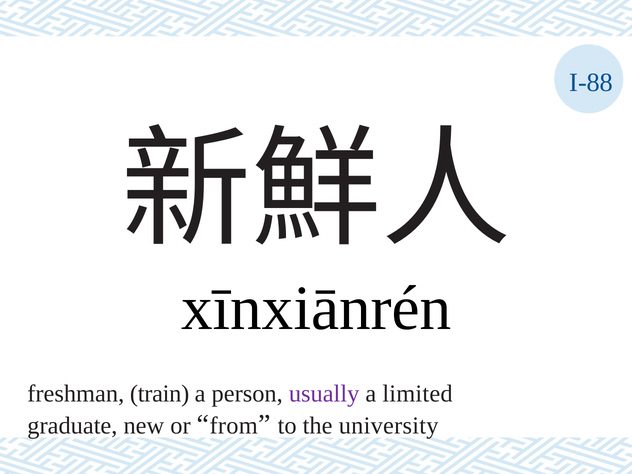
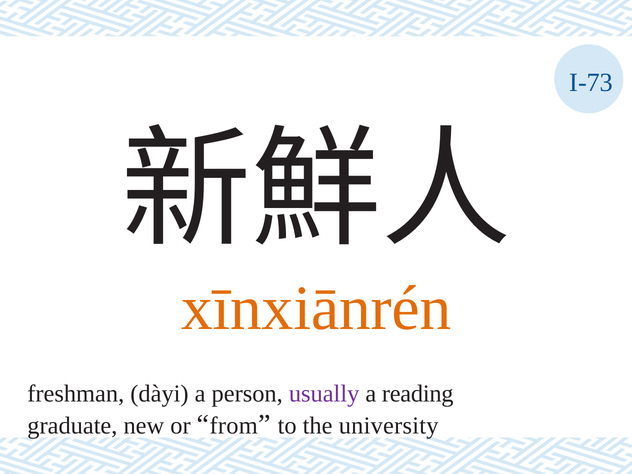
I-88: I-88 -> I-73
xīnxiānrén colour: black -> orange
train: train -> dàyi
limited: limited -> reading
